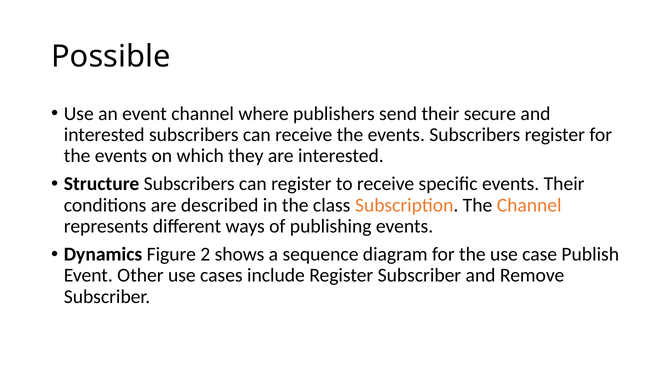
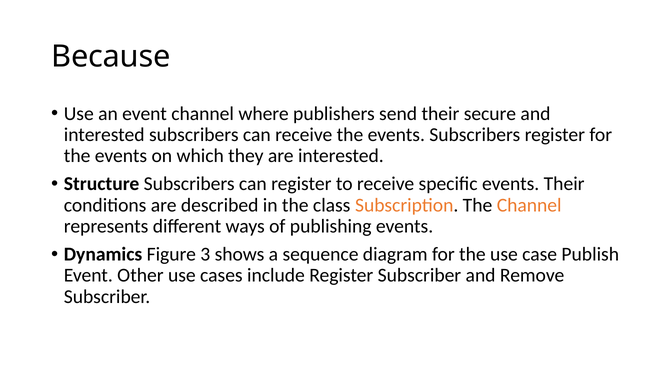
Possible: Possible -> Because
2: 2 -> 3
